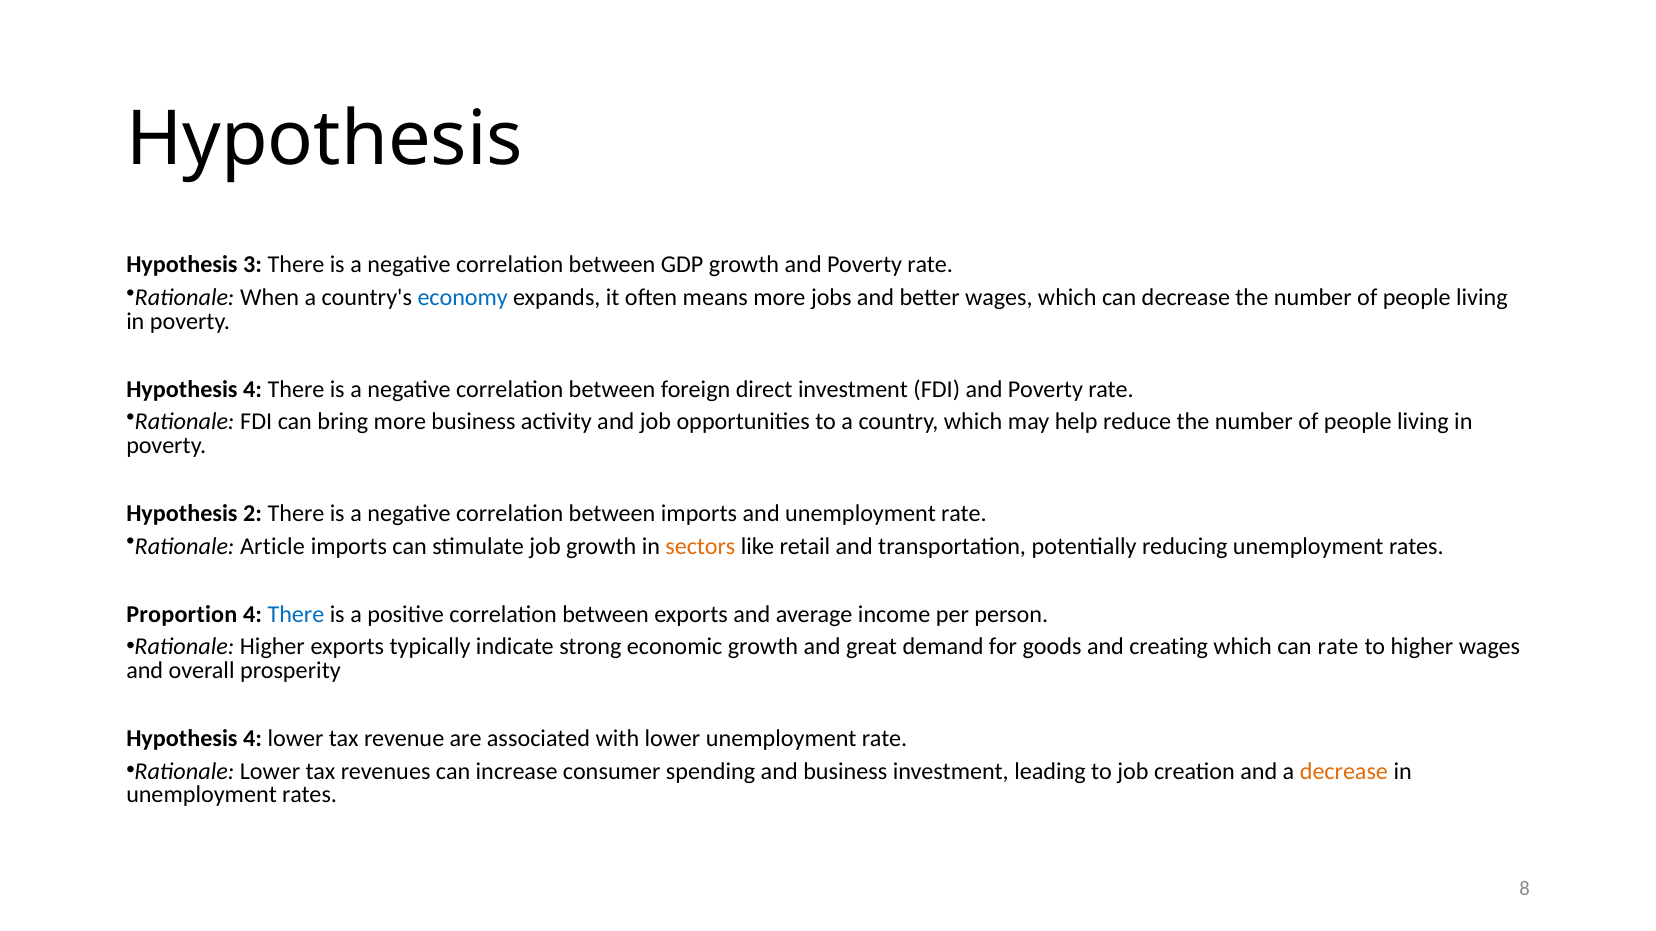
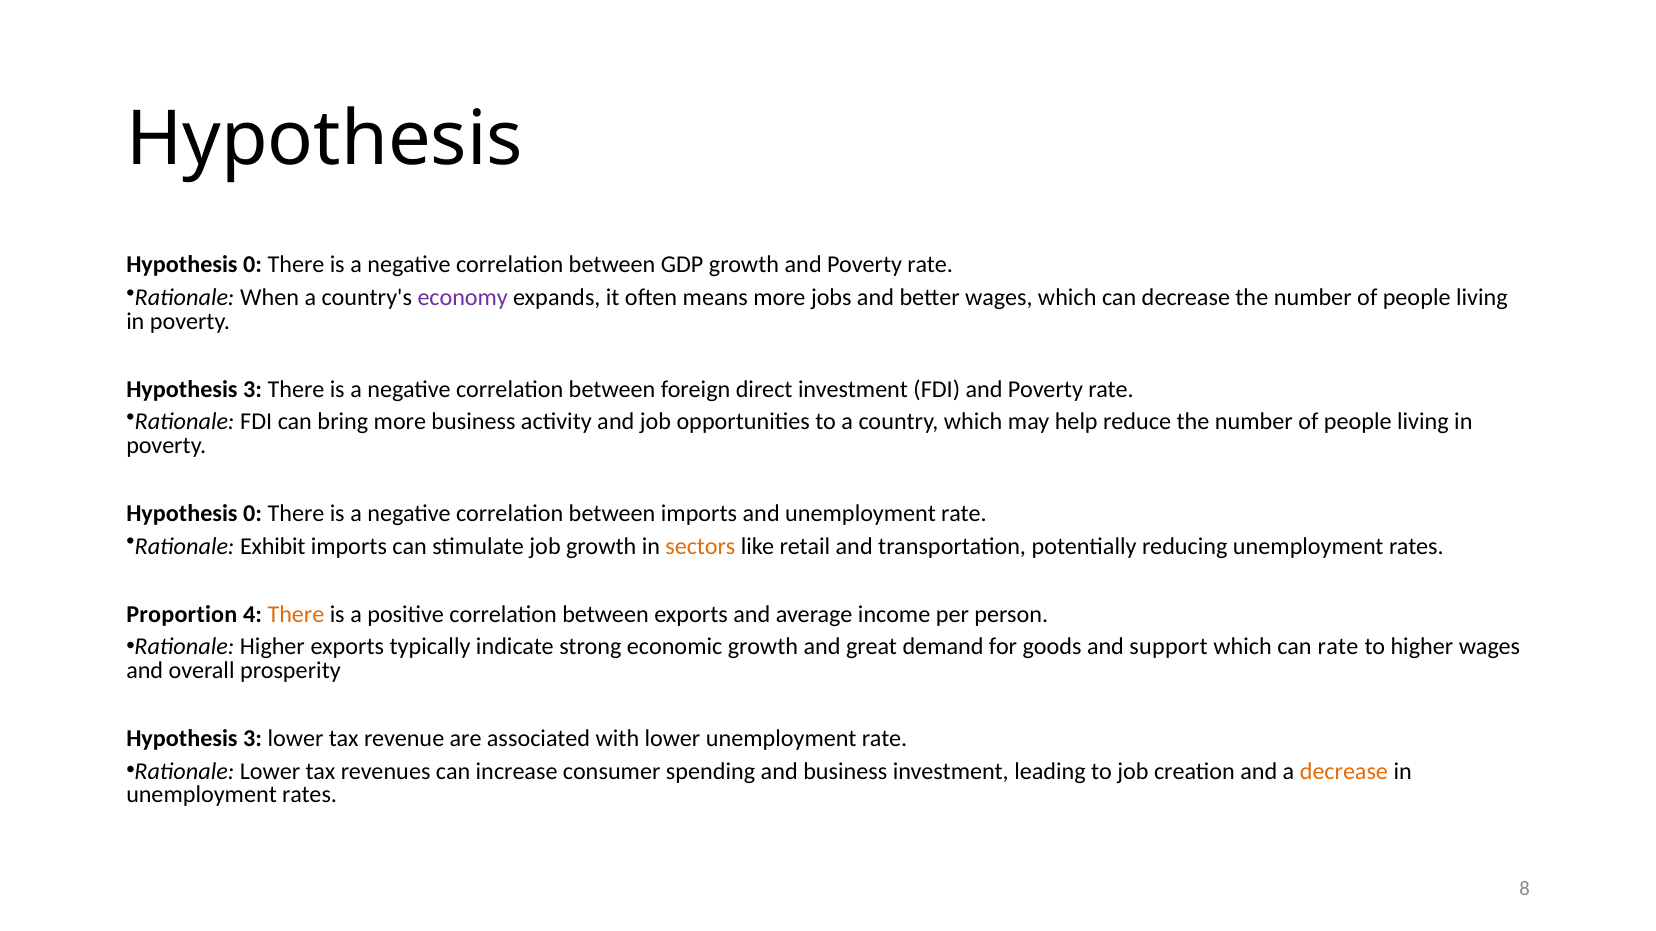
3 at (253, 265): 3 -> 0
economy colour: blue -> purple
4 at (253, 389): 4 -> 3
2 at (253, 514): 2 -> 0
Article: Article -> Exhibit
There at (296, 615) colour: blue -> orange
creating: creating -> support
4 at (253, 739): 4 -> 3
